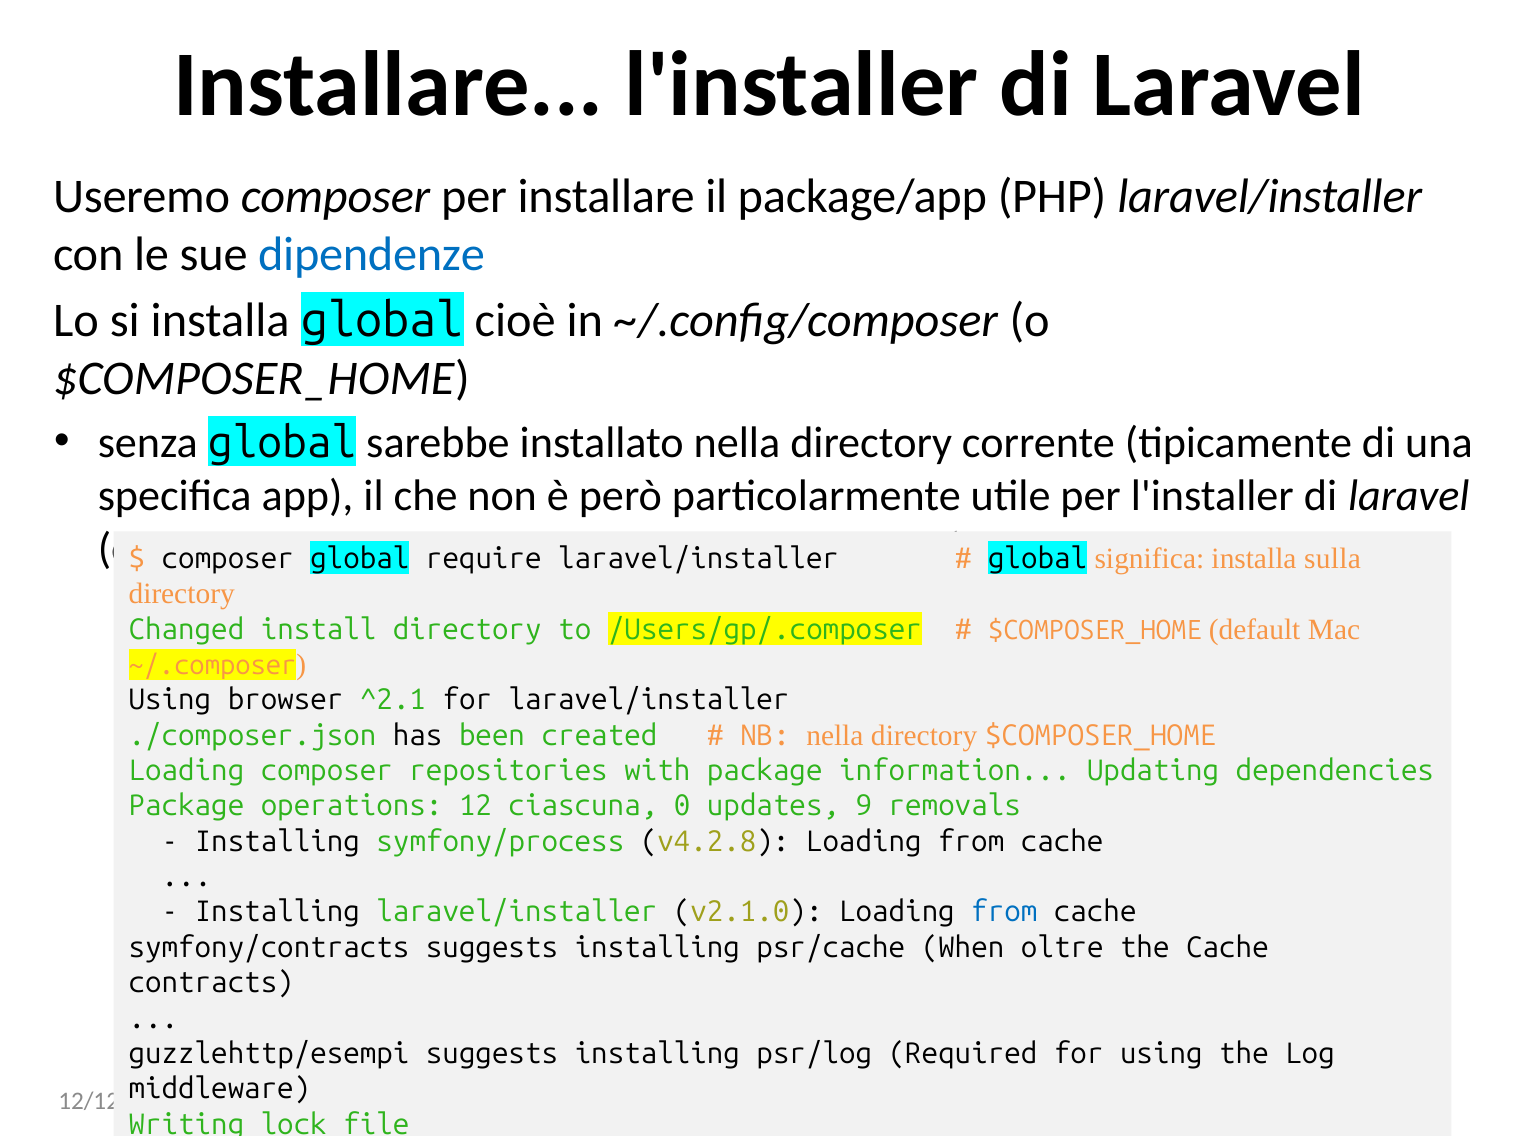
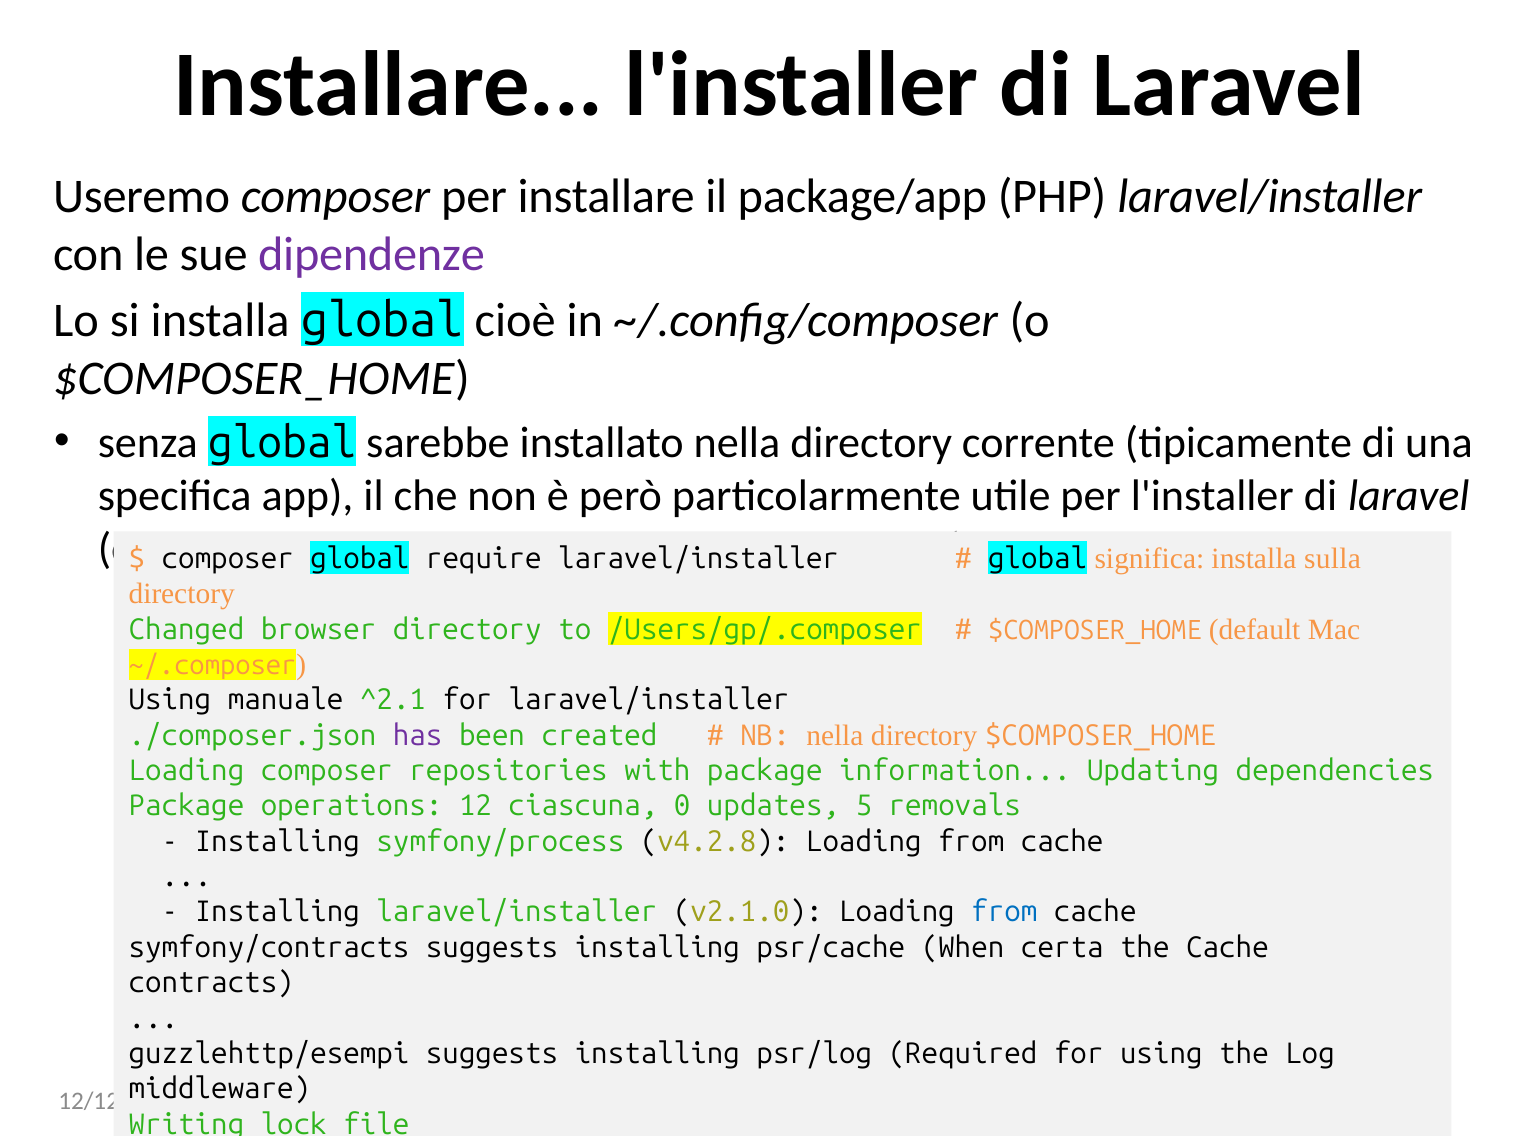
dipendenze colour: blue -> purple
install: install -> browser
browser: browser -> manuale
has colour: black -> purple
9: 9 -> 5
oltre: oltre -> certa
